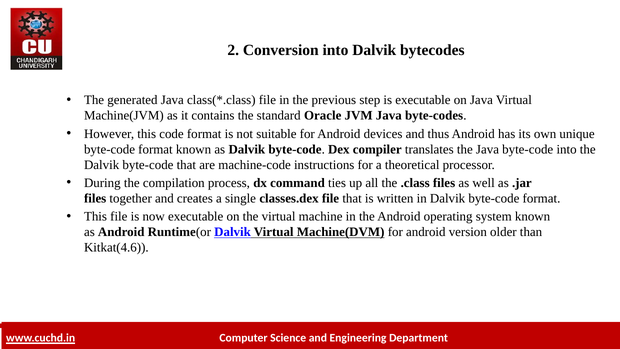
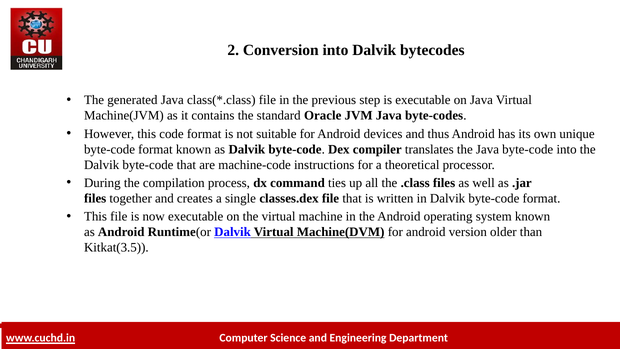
Kitkat(4.6: Kitkat(4.6 -> Kitkat(3.5
